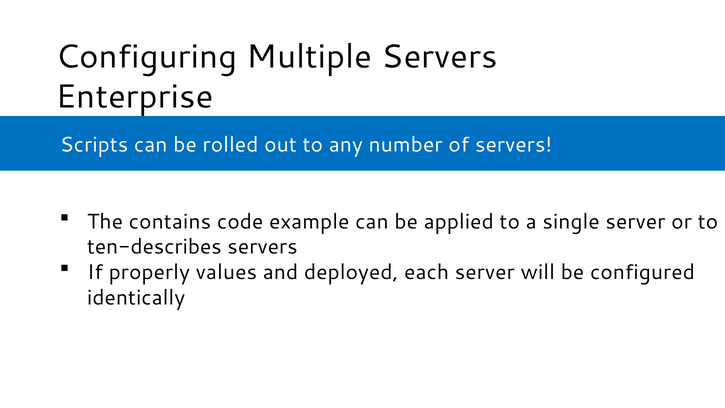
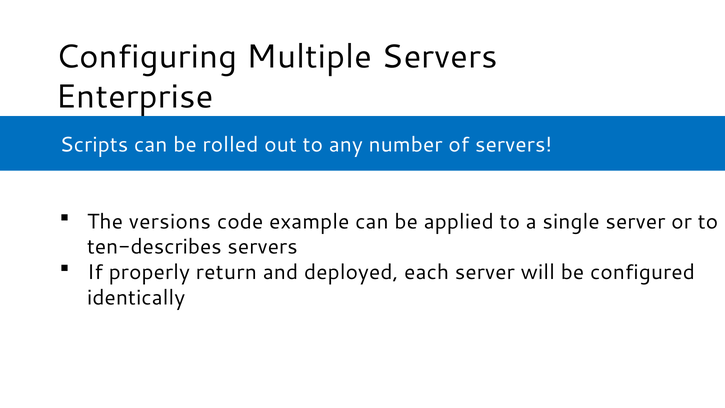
contains: contains -> versions
values: values -> return
